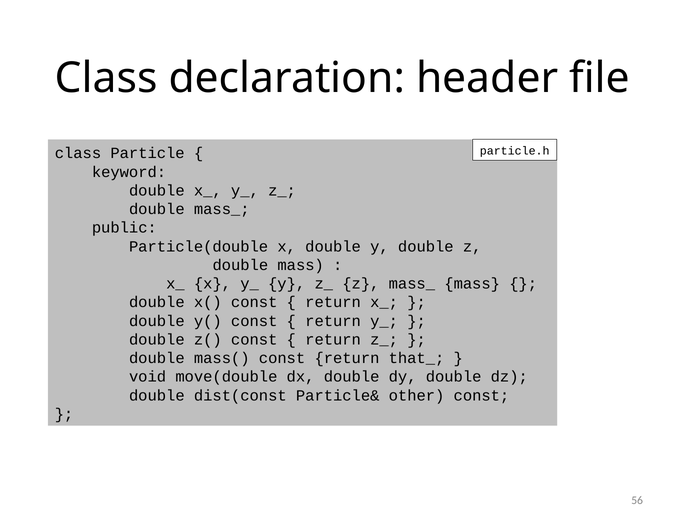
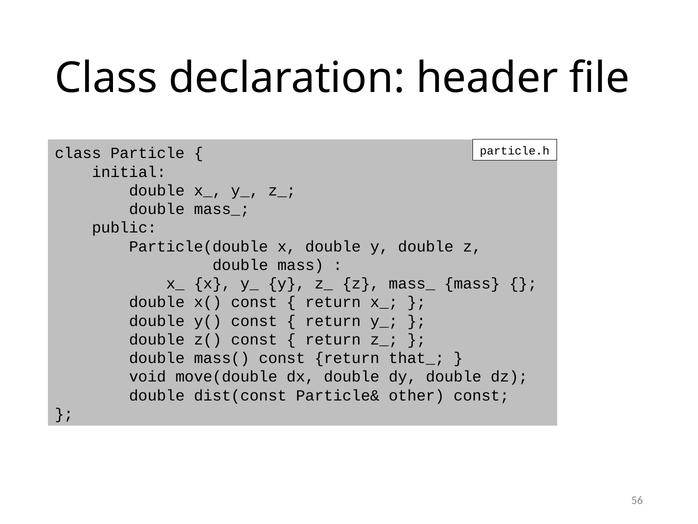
keyword: keyword -> initial
